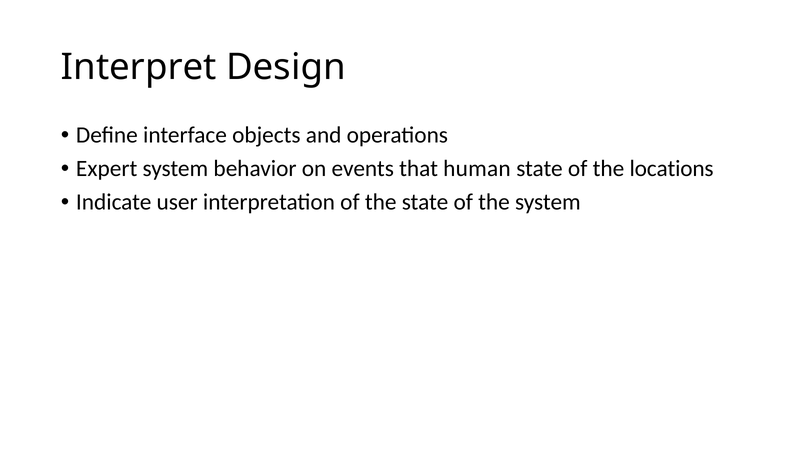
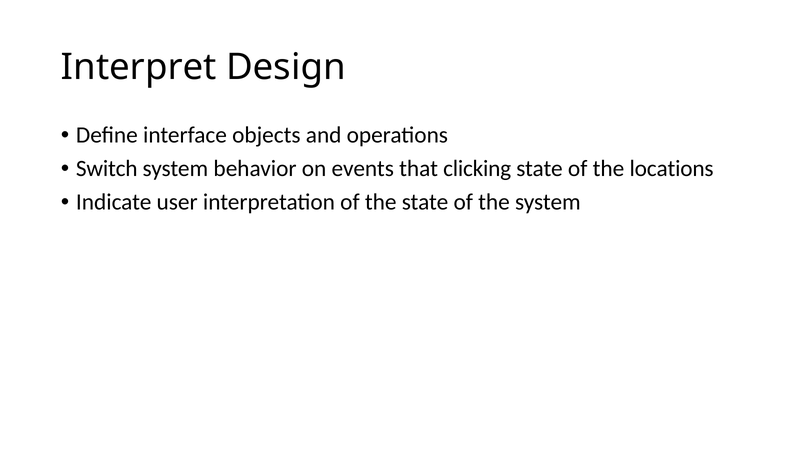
Expert: Expert -> Switch
human: human -> clicking
